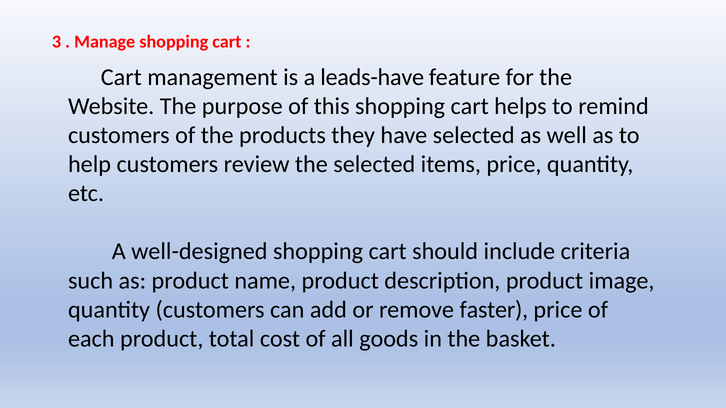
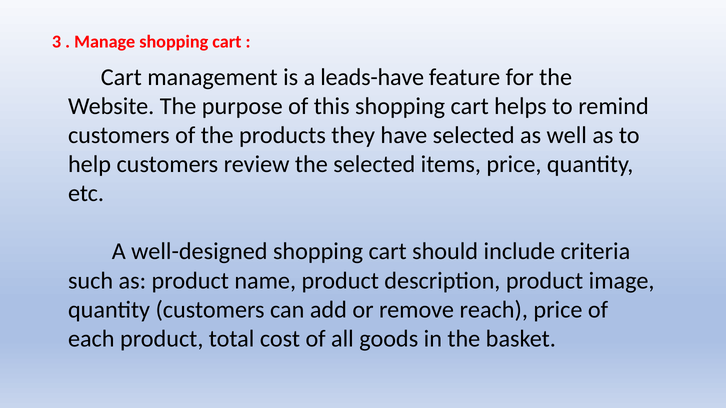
faster: faster -> reach
